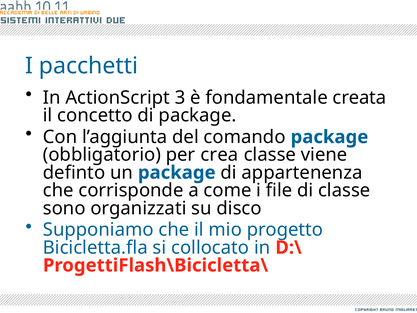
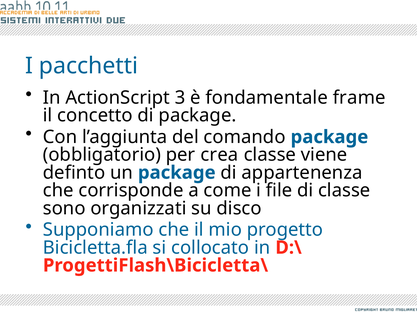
creata: creata -> frame
